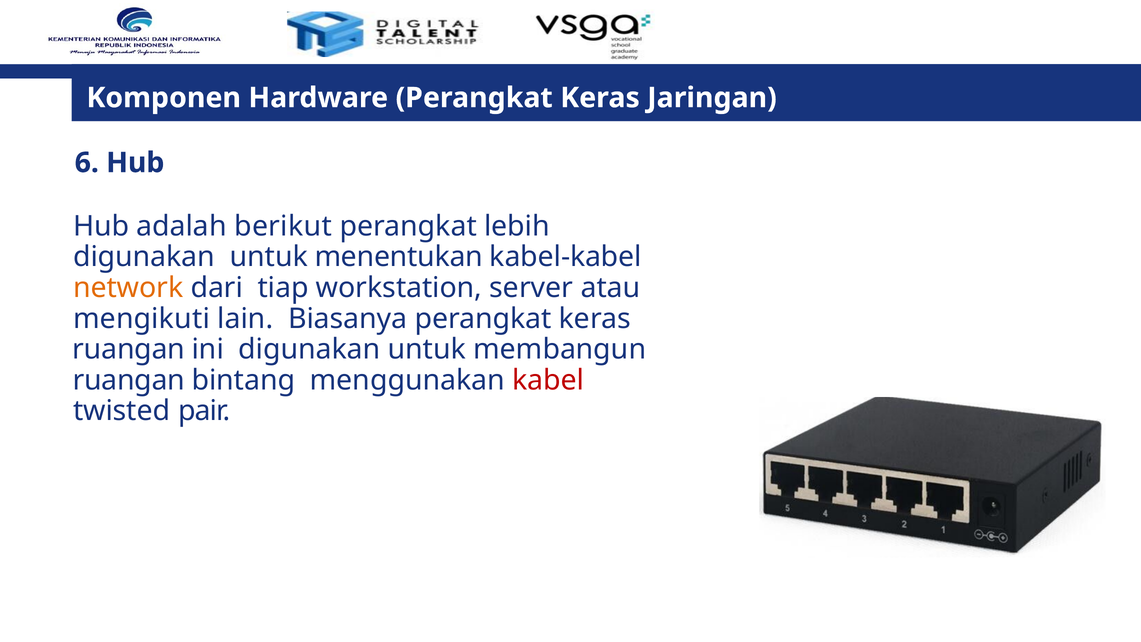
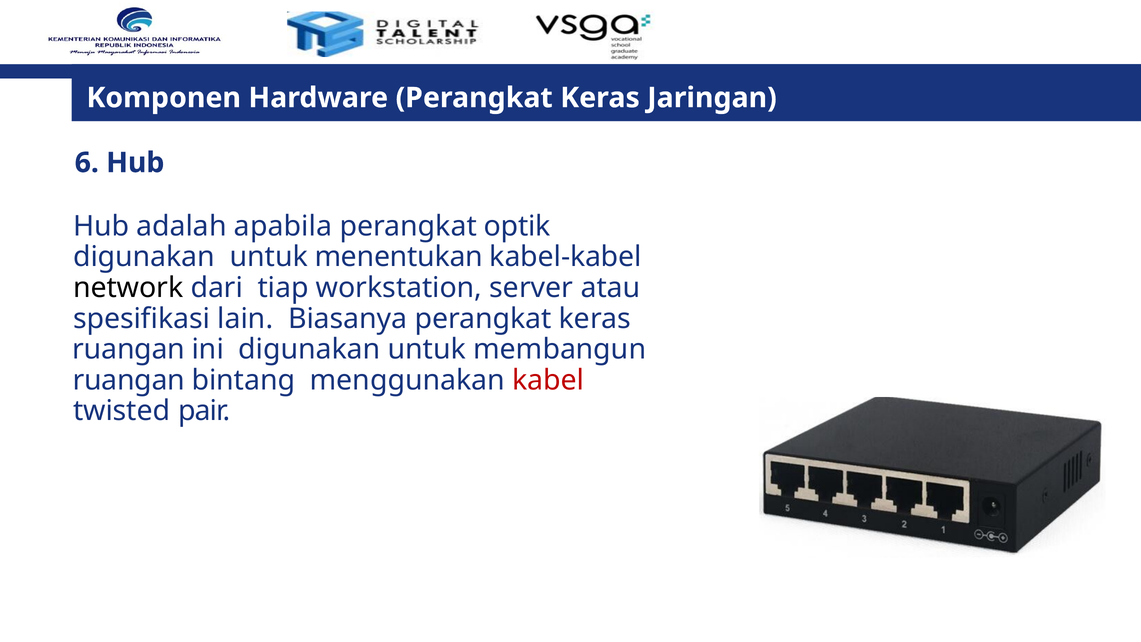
berikut: berikut -> apabila
lebih: lebih -> optik
network colour: orange -> black
mengikuti: mengikuti -> spesifikasi
